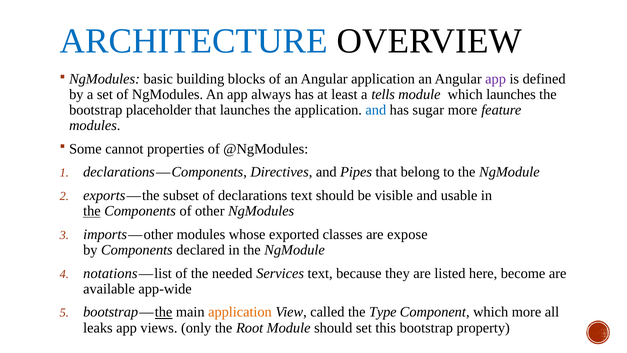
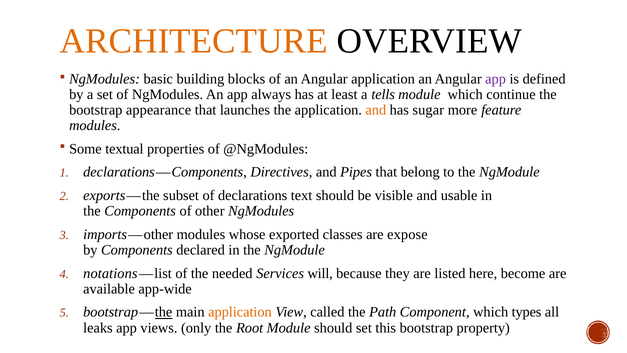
ARCHITECTURE colour: blue -> orange
which launches: launches -> continue
placeholder: placeholder -> appearance
and at (376, 110) colour: blue -> orange
cannot: cannot -> textual
the at (92, 211) underline: present -> none
Services text: text -> will
Type: Type -> Path
which more: more -> types
